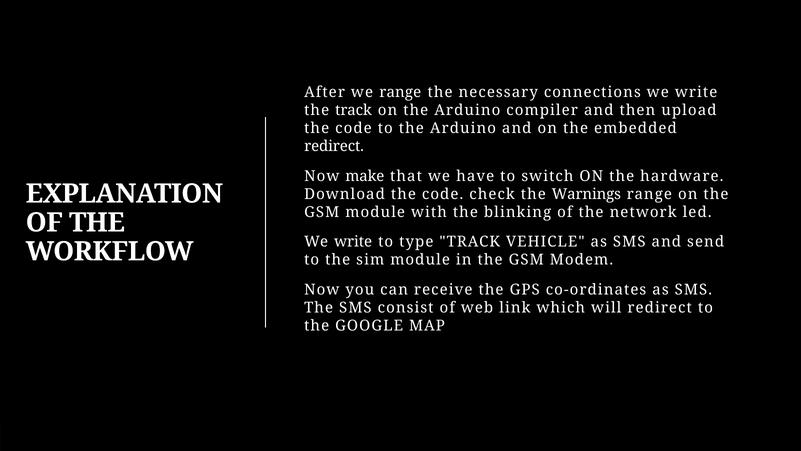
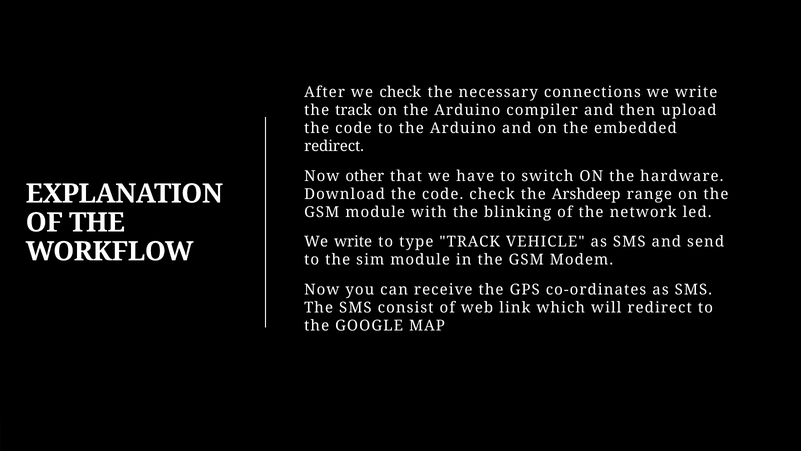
we range: range -> check
make: make -> other
Warnings: Warnings -> Arshdeep
